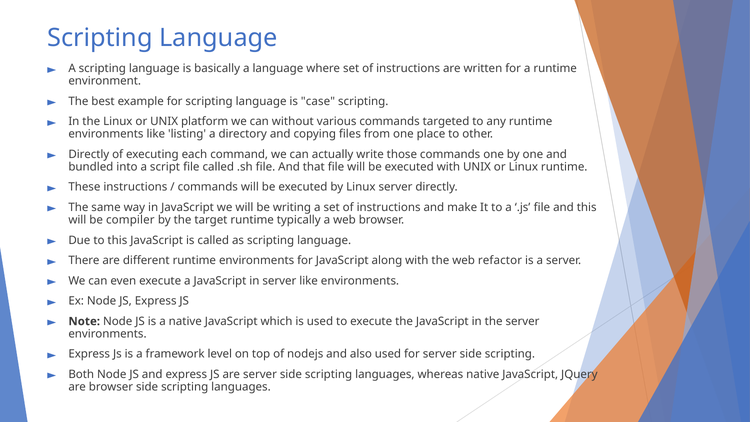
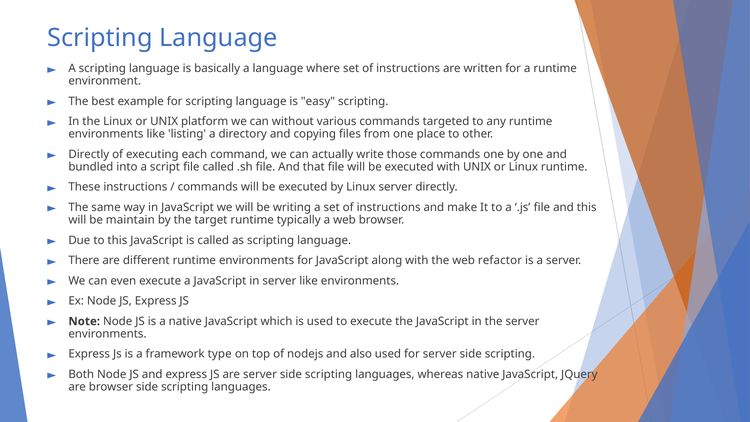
case: case -> easy
compiler: compiler -> maintain
level: level -> type
